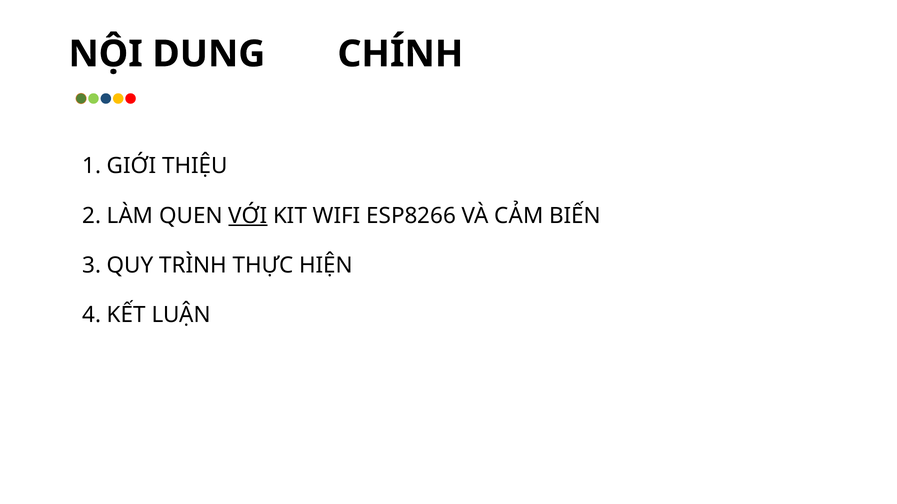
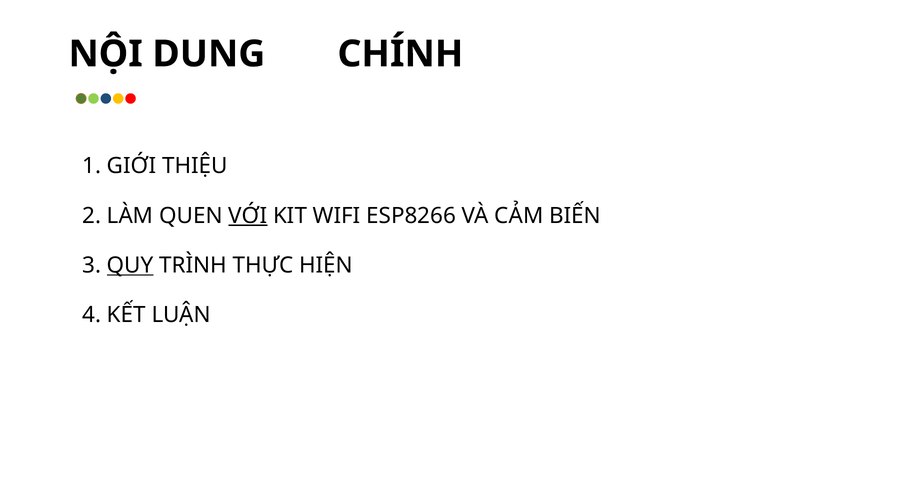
QUY underline: none -> present
